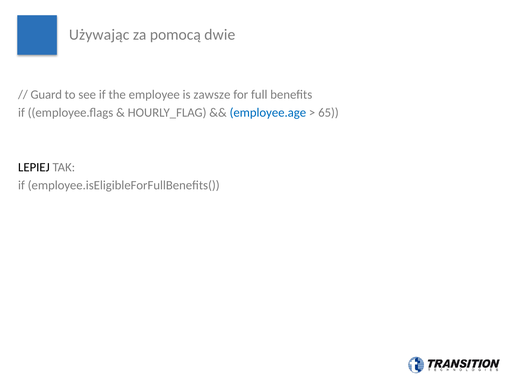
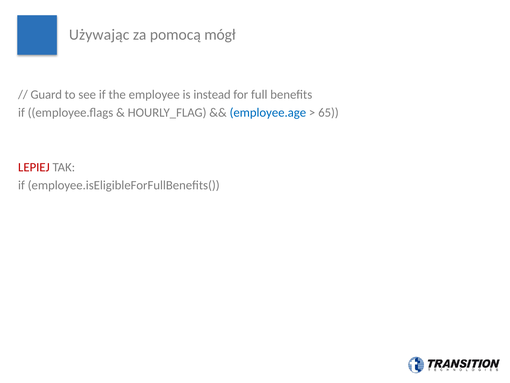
dwie: dwie -> mógł
zawsze: zawsze -> instead
LEPIEJ colour: black -> red
